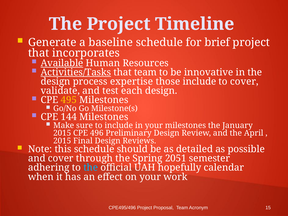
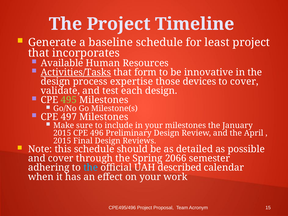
brief: brief -> least
Available underline: present -> none
that team: team -> form
those include: include -> devices
495 colour: yellow -> light green
144: 144 -> 497
2051: 2051 -> 2066
hopefully: hopefully -> described
